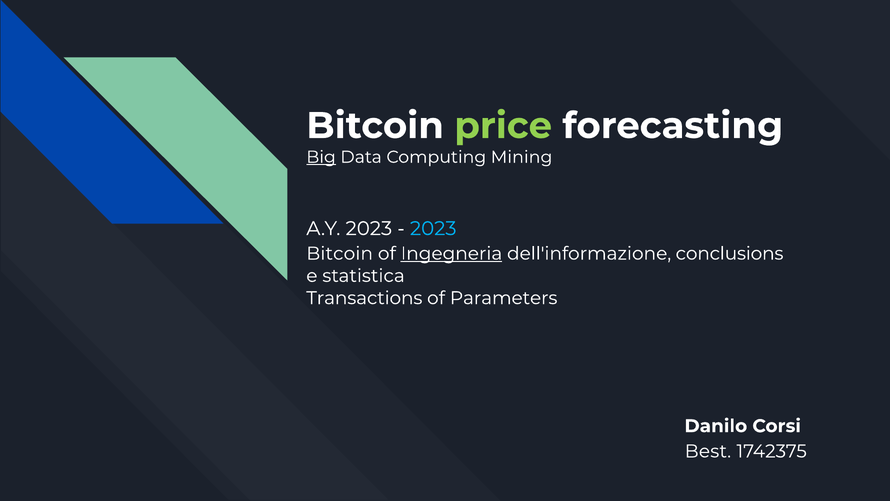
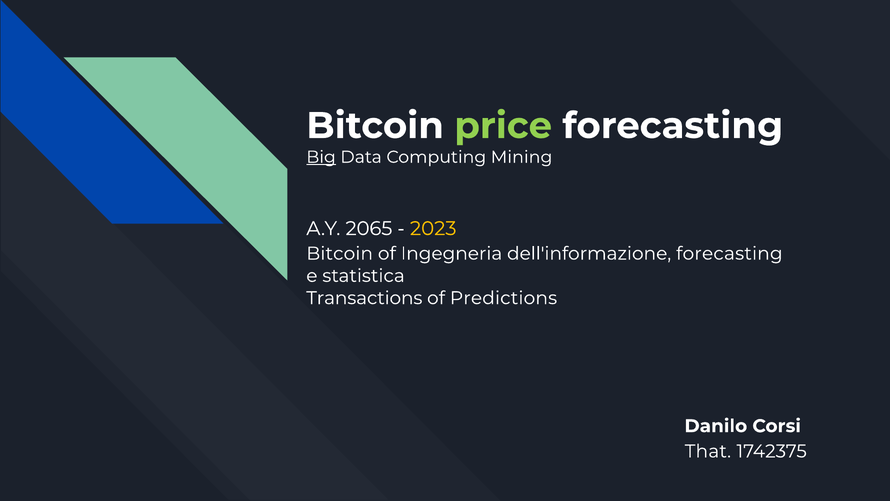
A.Y 2023: 2023 -> 2065
2023 at (433, 228) colour: light blue -> yellow
Ingegneria underline: present -> none
dell'informazione conclusions: conclusions -> forecasting
Parameters: Parameters -> Predictions
Best: Best -> That
